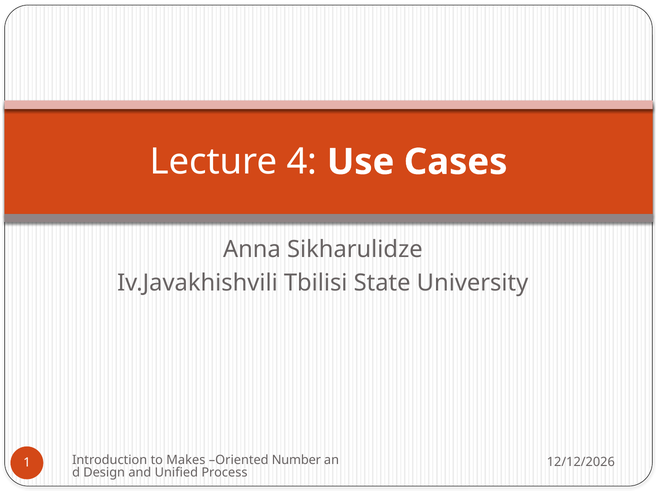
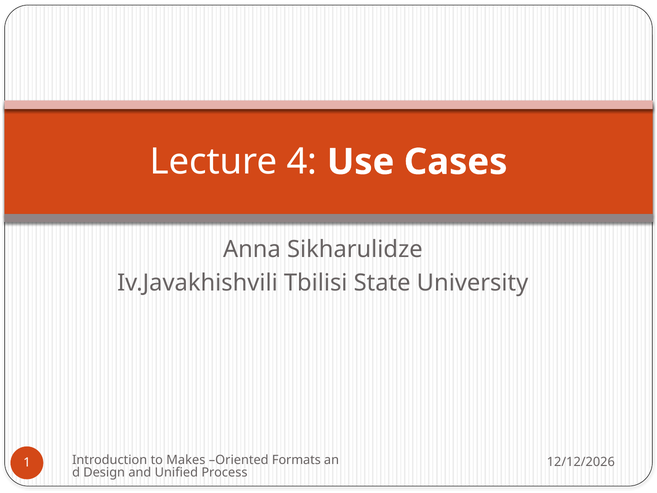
Number: Number -> Formats
